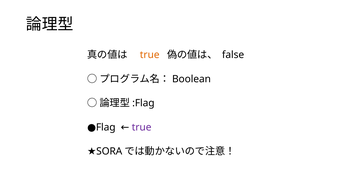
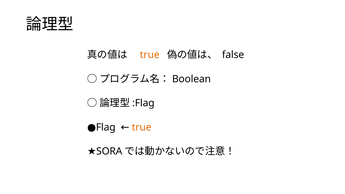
true at (142, 127) colour: purple -> orange
